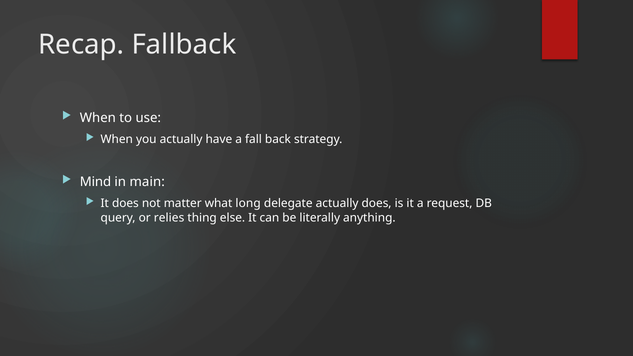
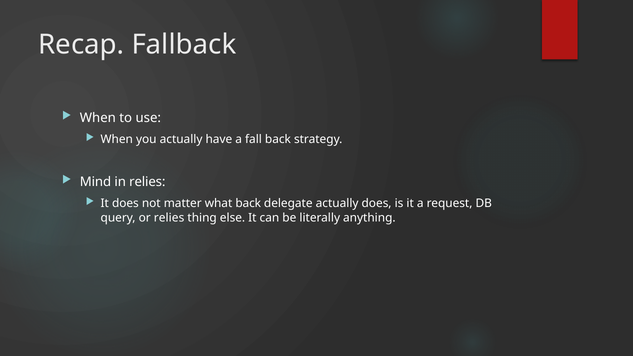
in main: main -> relies
what long: long -> back
